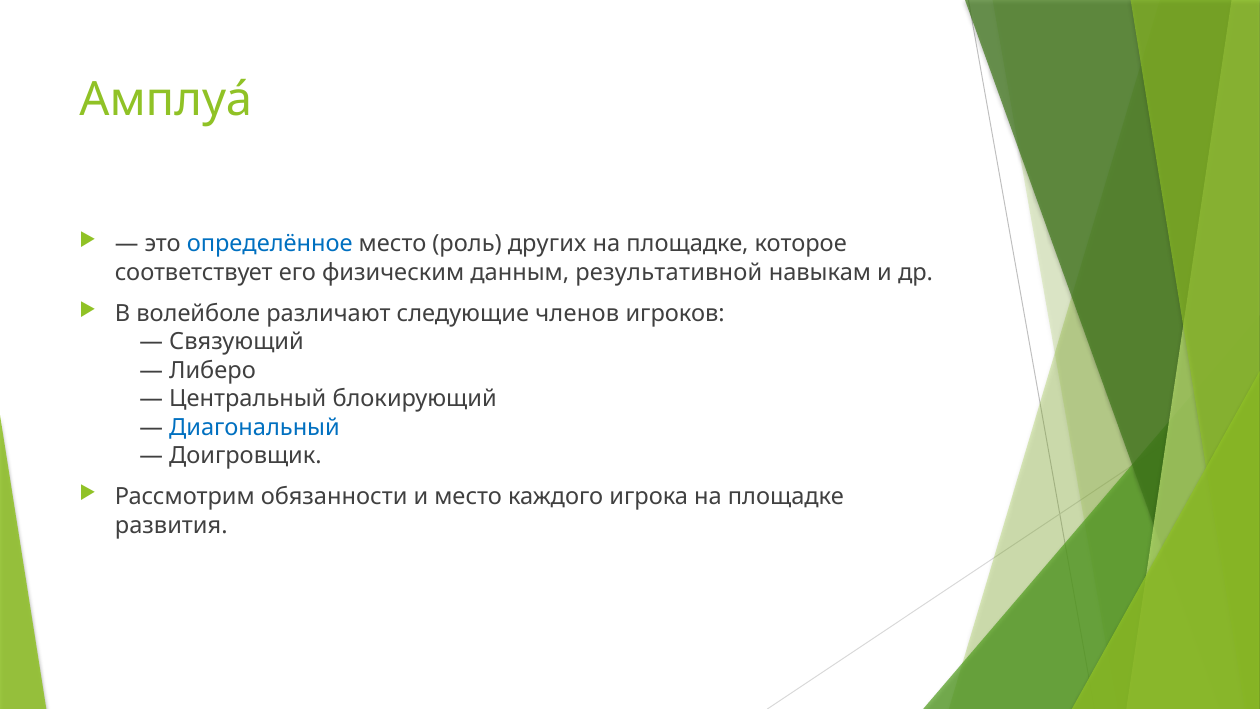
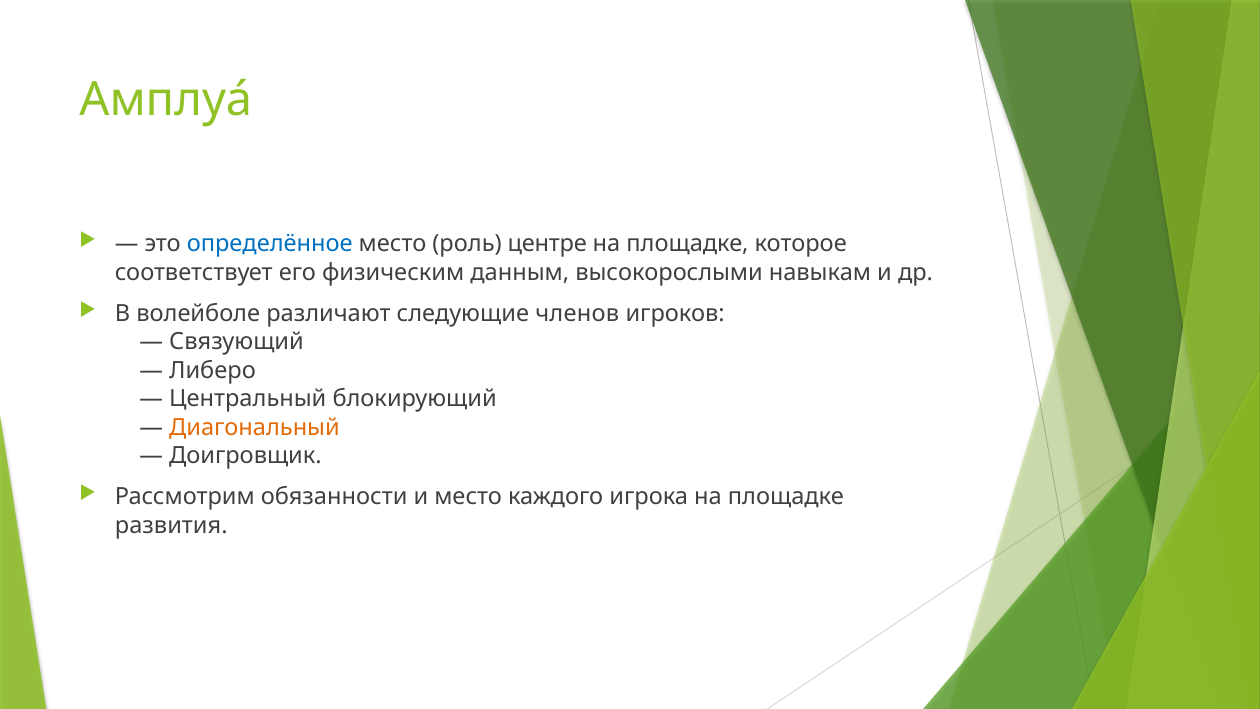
других: других -> центре
результативной: результативной -> высокорослыми
Диагональный colour: blue -> orange
